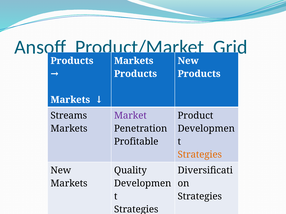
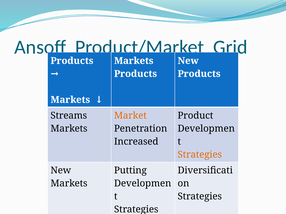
Market colour: purple -> orange
Profitable: Profitable -> Increased
Quality: Quality -> Putting
